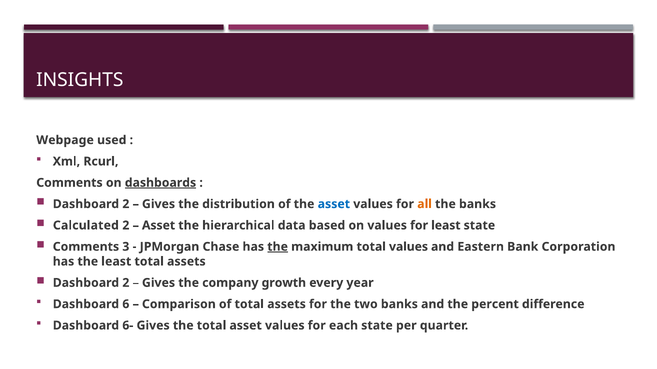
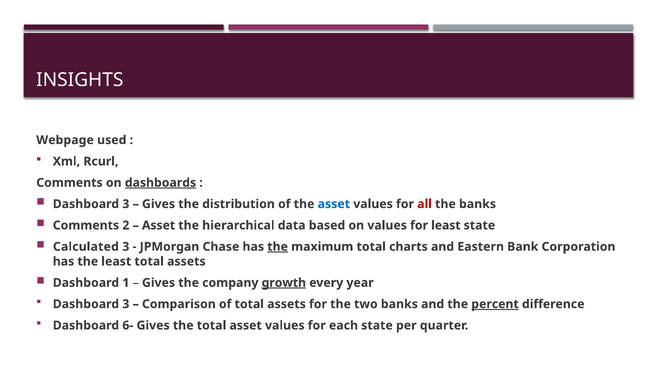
2 at (126, 204): 2 -> 3
all colour: orange -> red
Calculated at (86, 226): Calculated -> Comments
Comments at (86, 247): Comments -> Calculated
total values: values -> charts
2 at (126, 283): 2 -> 1
growth underline: none -> present
6 at (126, 305): 6 -> 3
percent underline: none -> present
